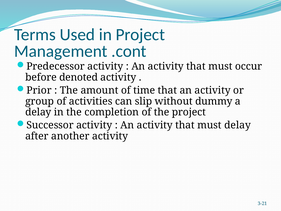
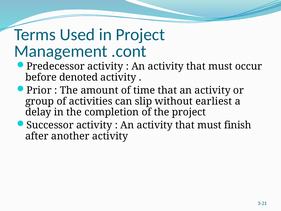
dummy: dummy -> earliest
must delay: delay -> finish
